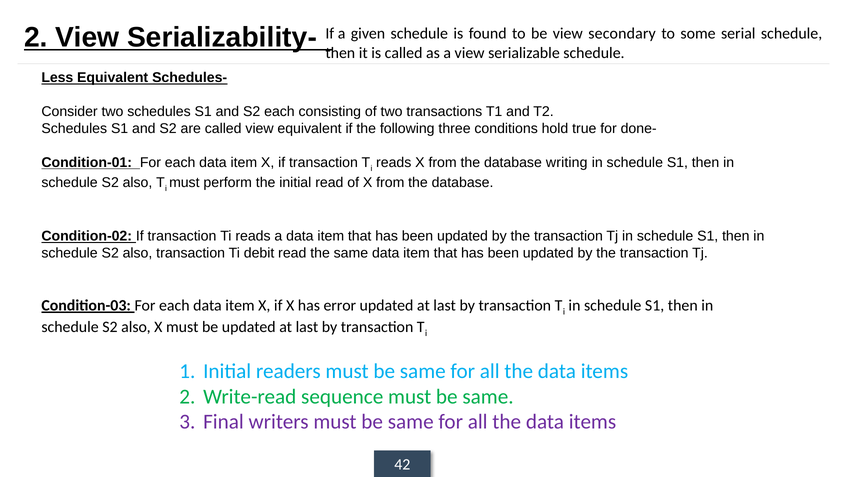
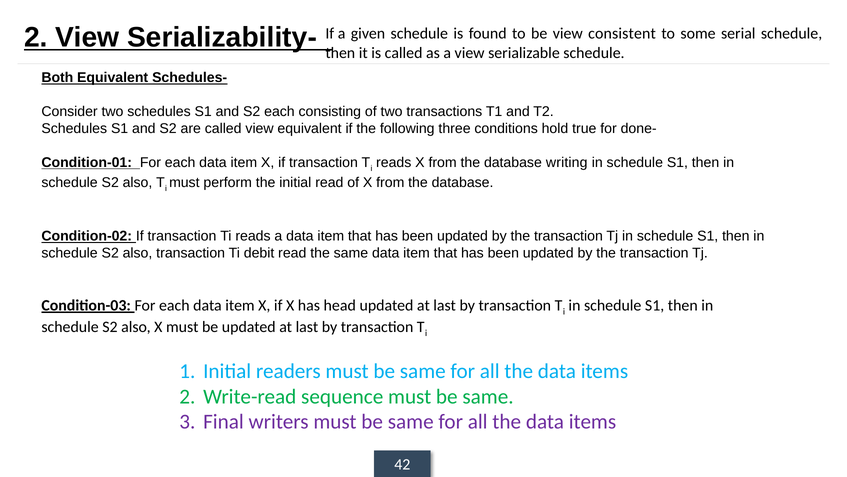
secondary: secondary -> consistent
Less: Less -> Both
error: error -> head
